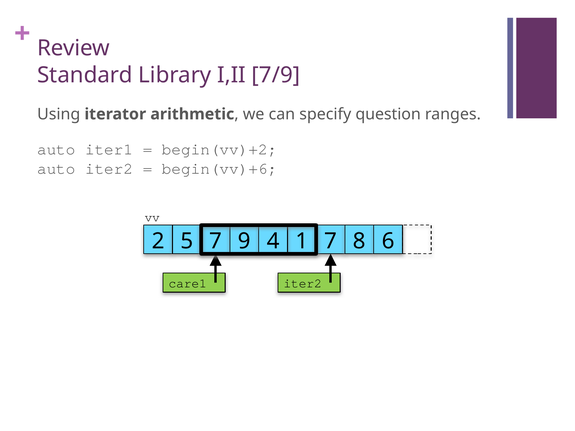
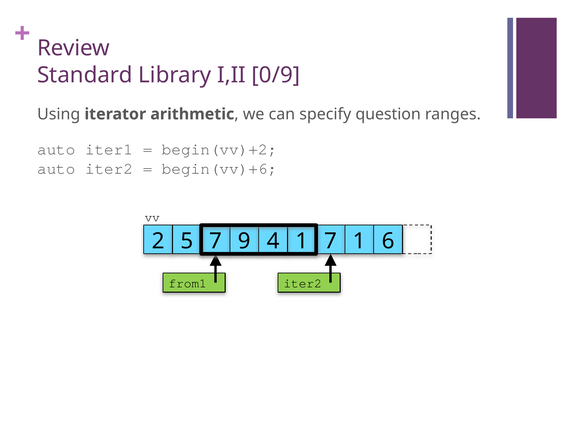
7/9: 7/9 -> 0/9
8 at (359, 241): 8 -> 1
care1: care1 -> from1
